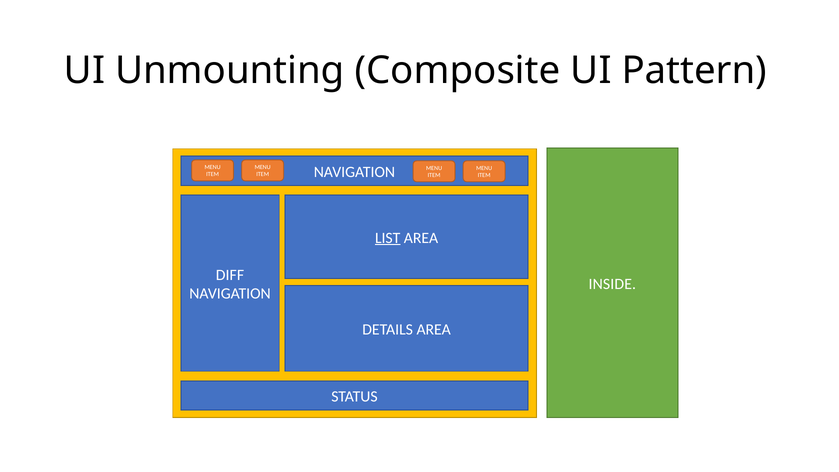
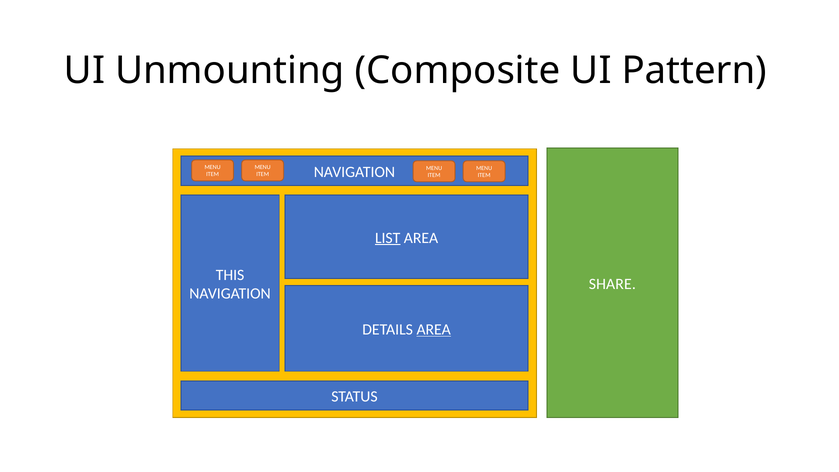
DIFF: DIFF -> THIS
INSIDE: INSIDE -> SHARE
AREA at (434, 329) underline: none -> present
